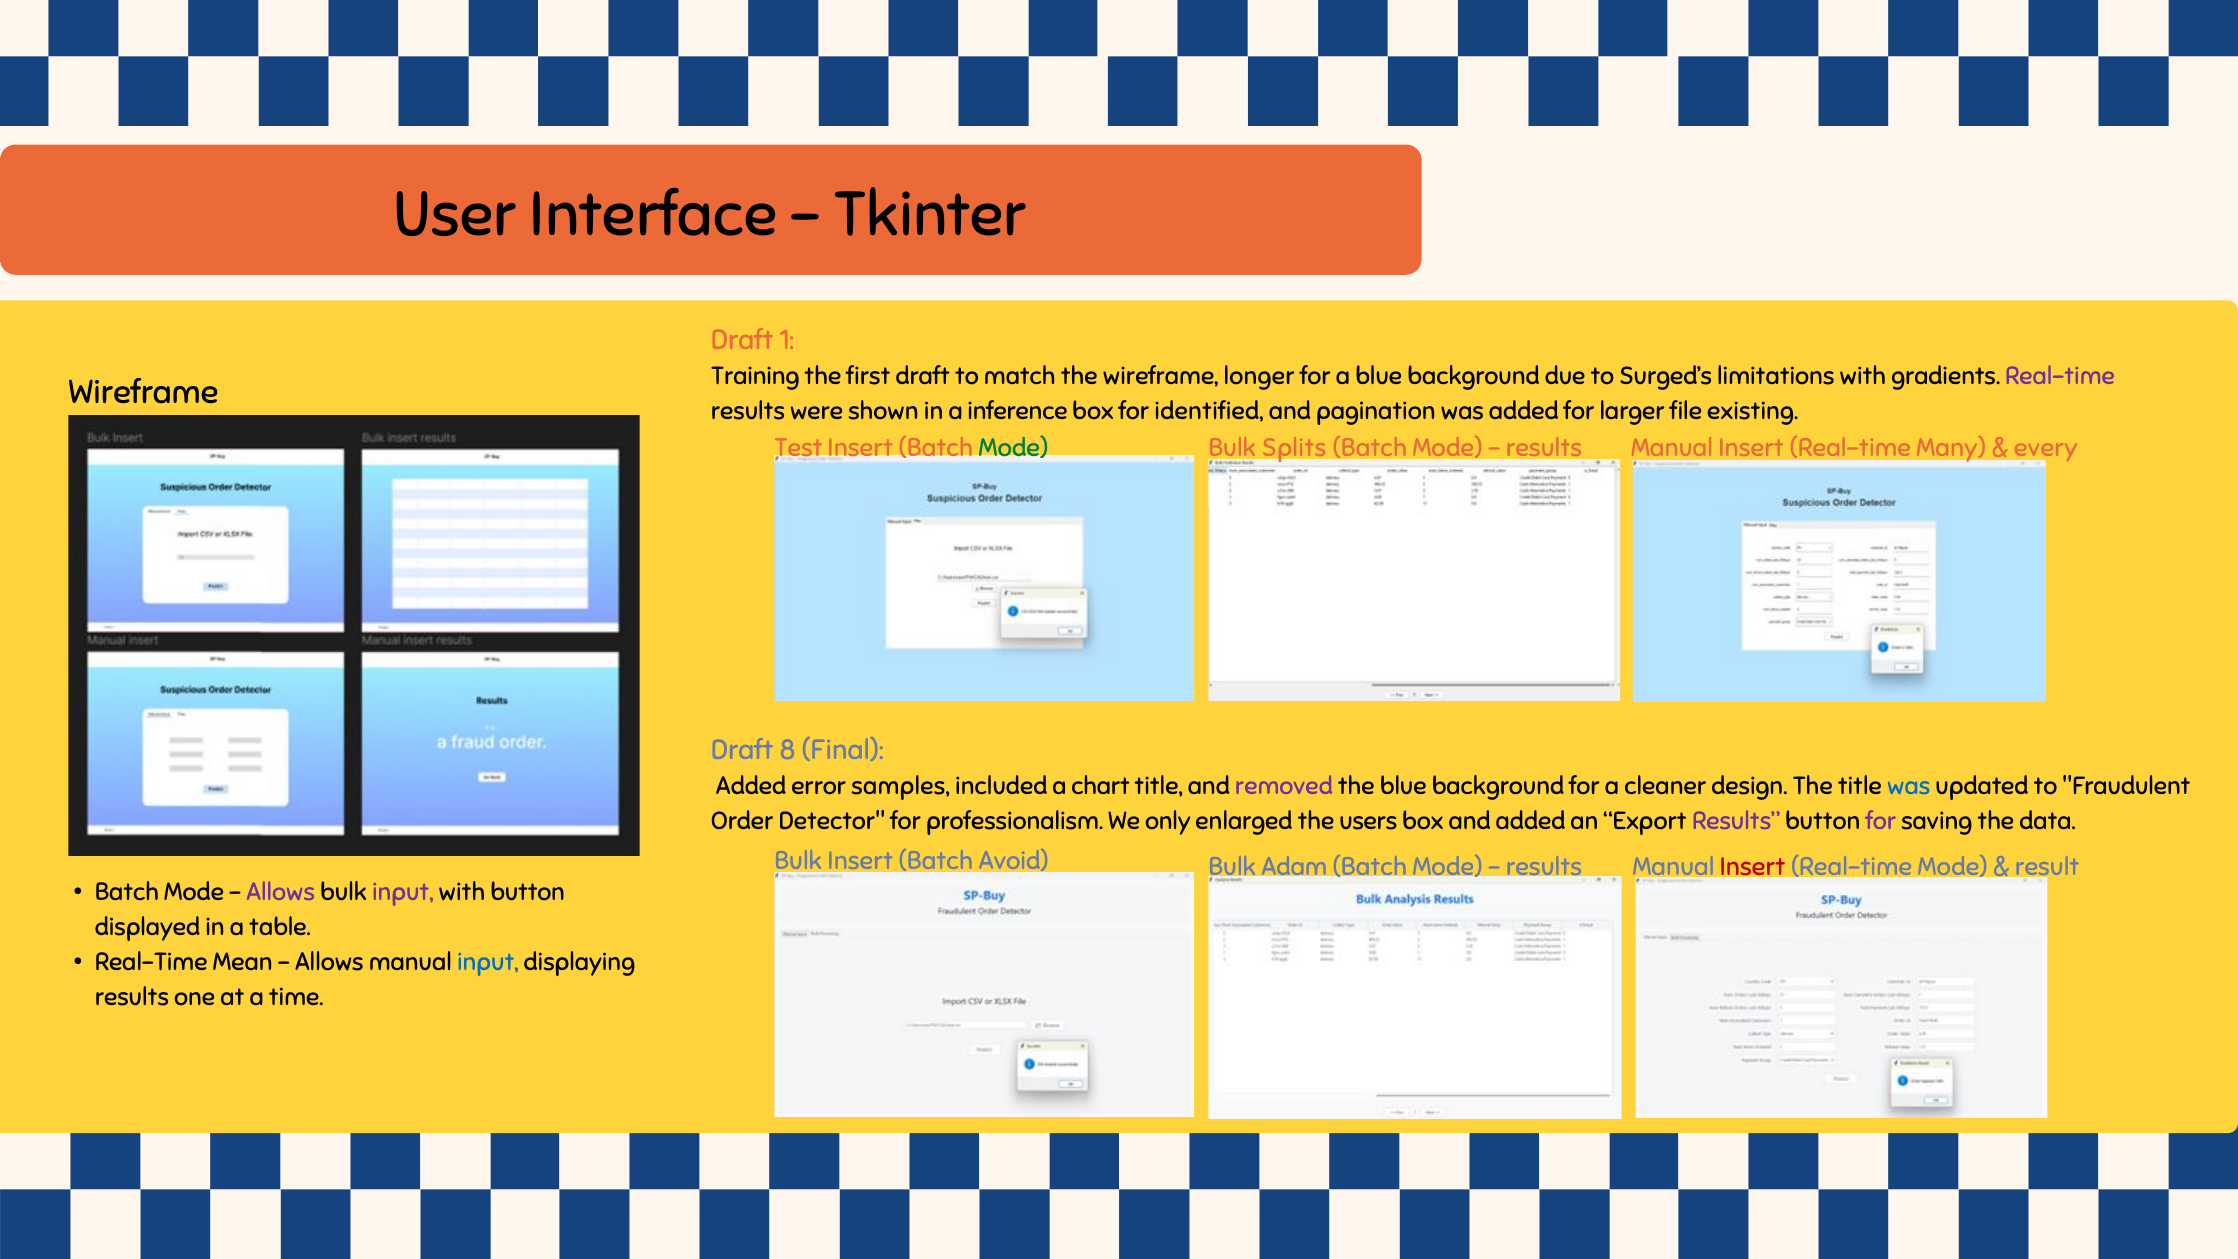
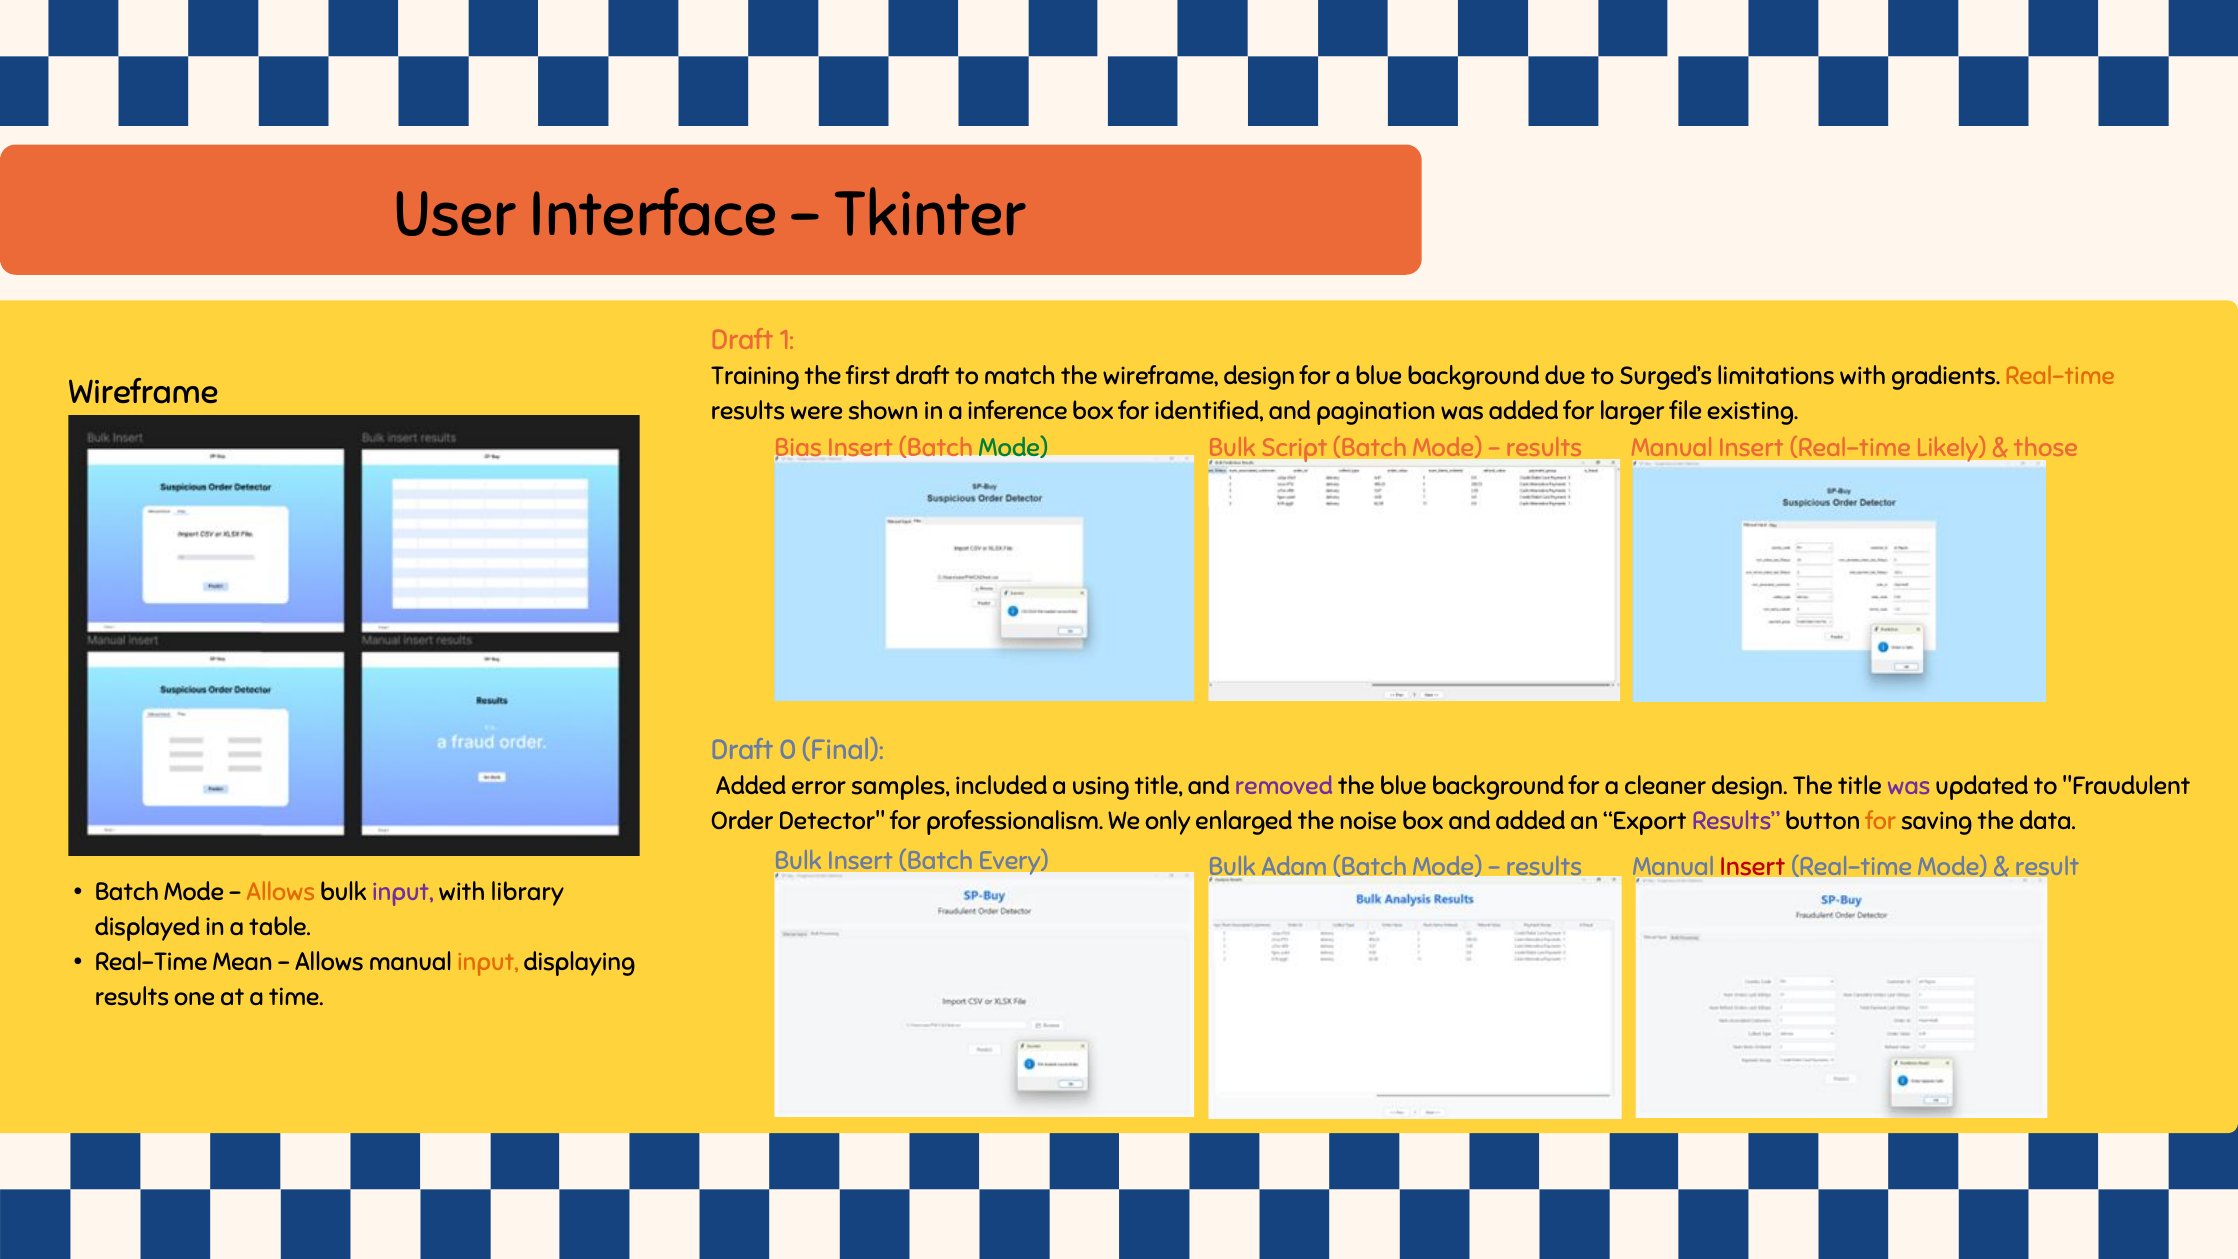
wireframe longer: longer -> design
Real-time at (2060, 376) colour: purple -> orange
Test: Test -> Bias
Splits: Splits -> Script
Many: Many -> Likely
every: every -> those
8: 8 -> 0
chart: chart -> using
was at (1909, 787) colour: blue -> purple
users: users -> noise
for at (1881, 821) colour: purple -> orange
Avoid: Avoid -> Every
Allows at (281, 893) colour: purple -> orange
with button: button -> library
input at (488, 962) colour: blue -> orange
